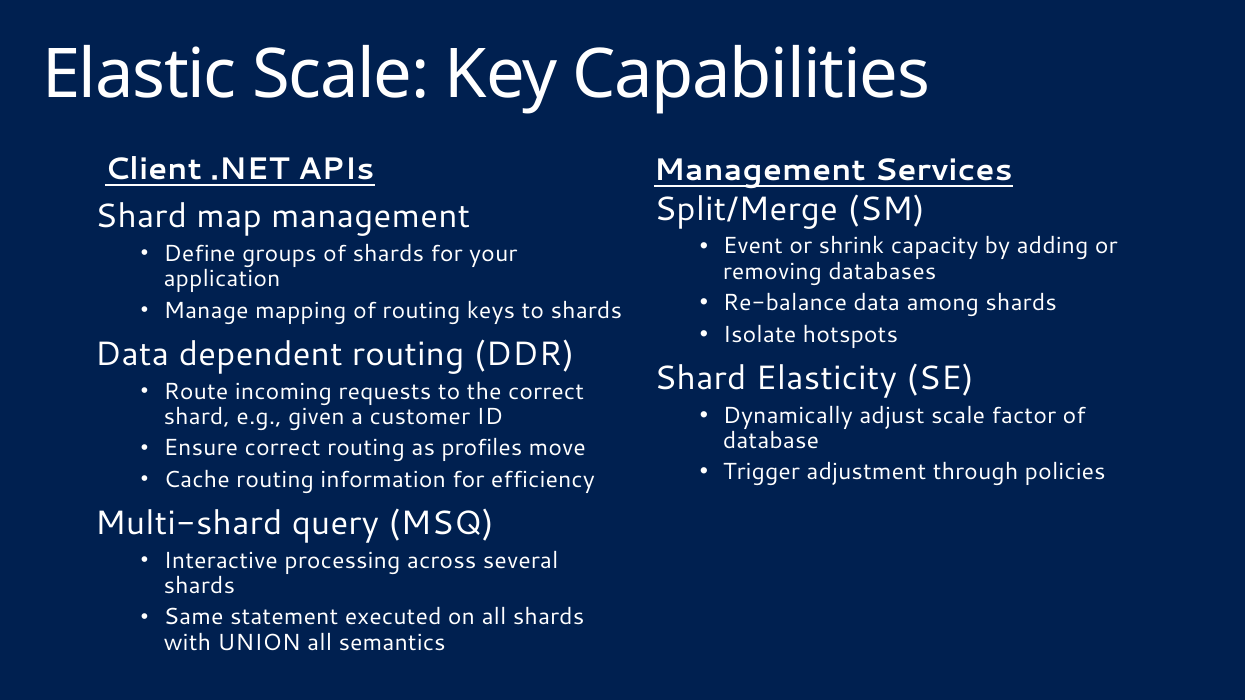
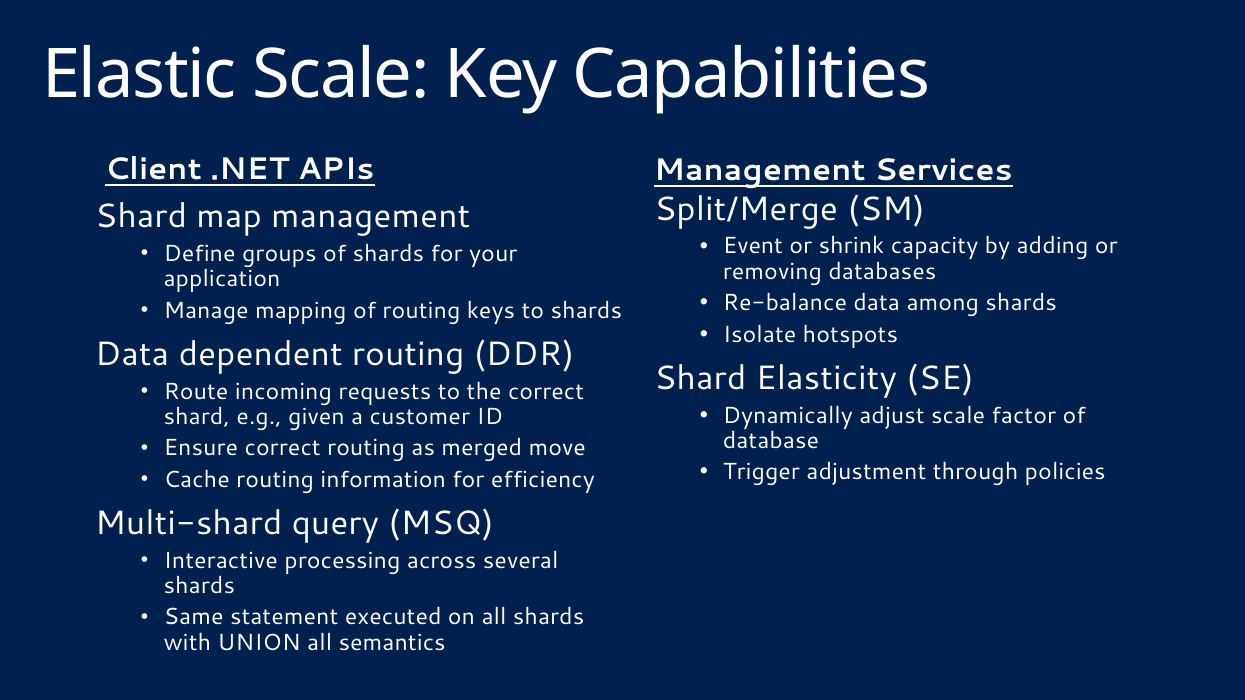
profiles: profiles -> merged
